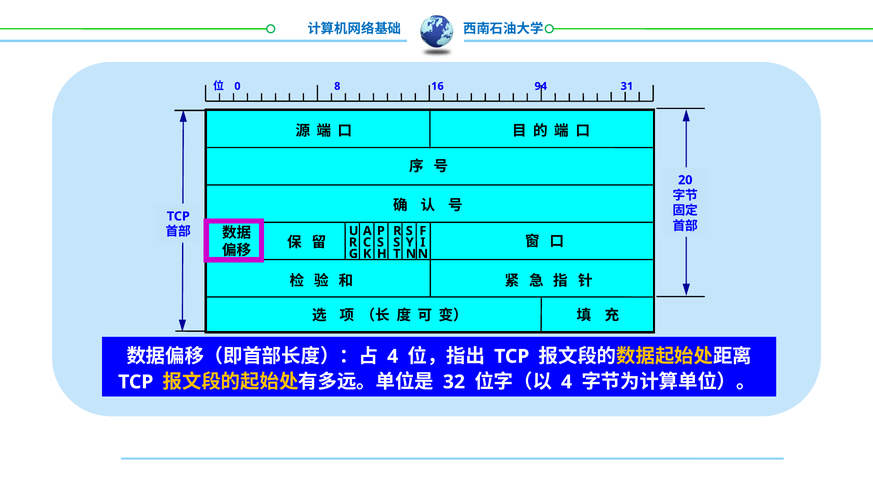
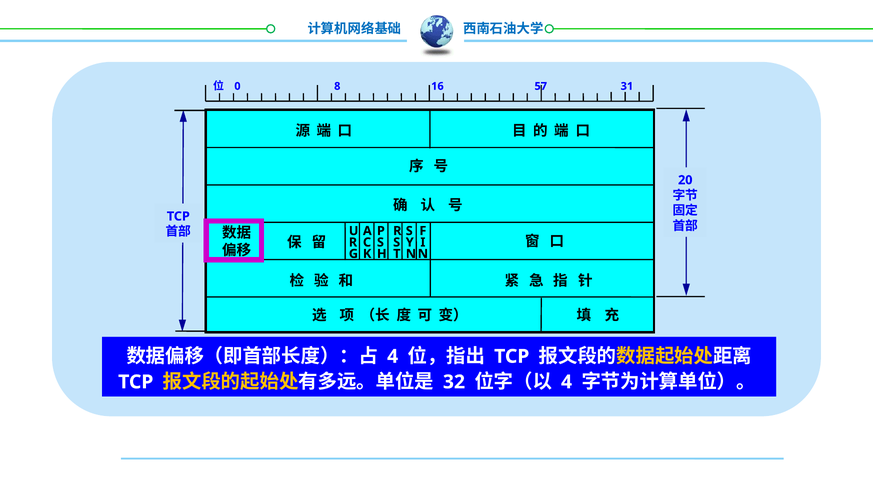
94: 94 -> 57
